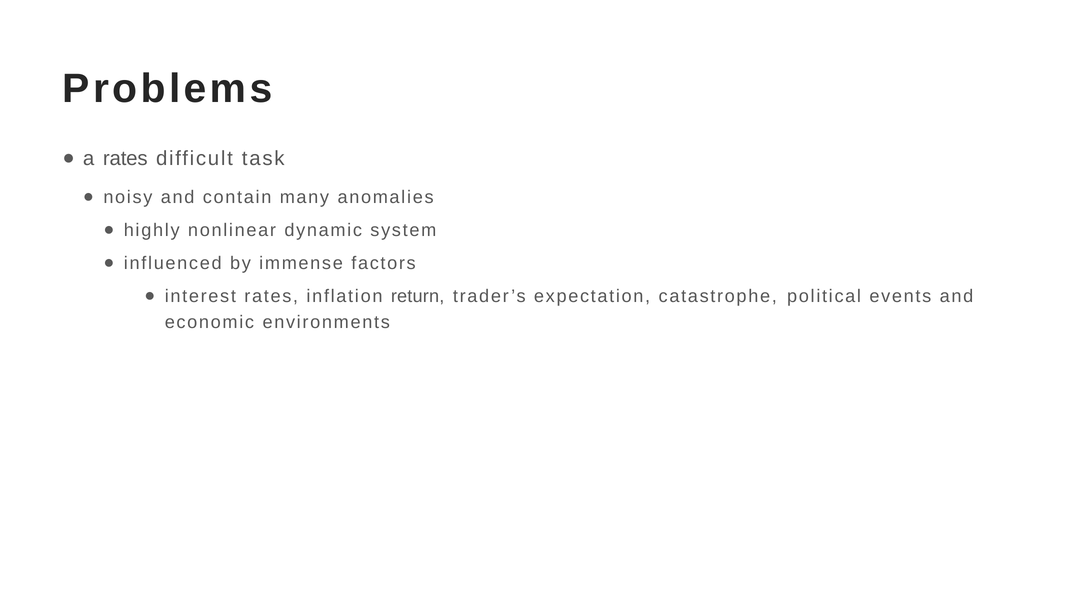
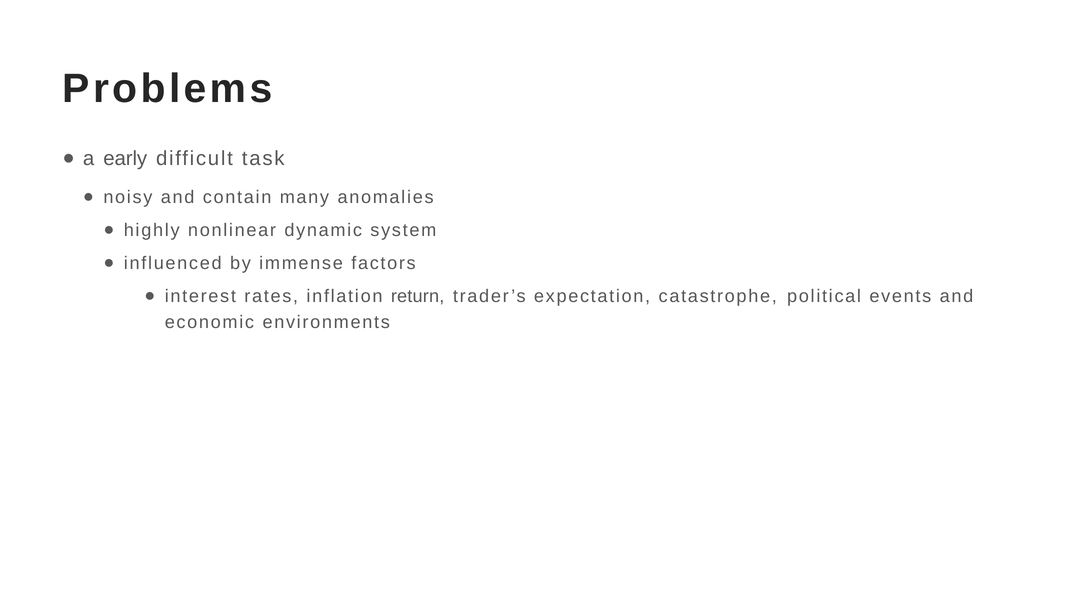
a rates: rates -> early
